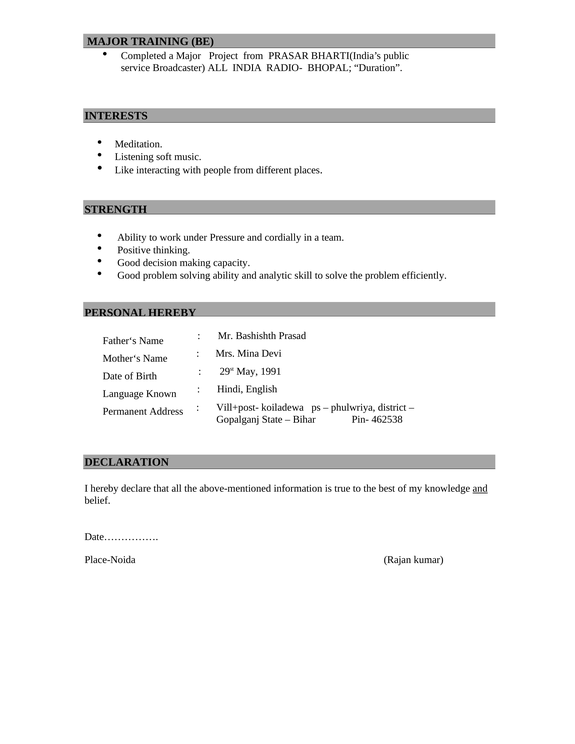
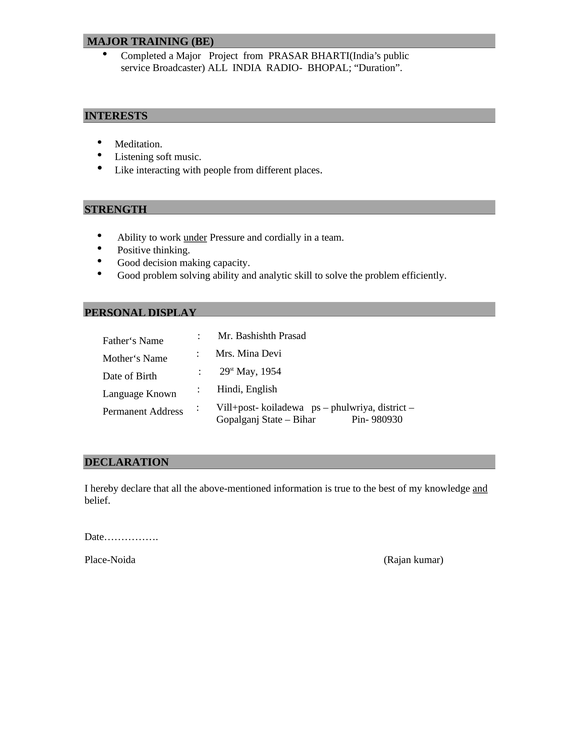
under underline: none -> present
PERSONAL HEREBY: HEREBY -> DISPLAY
1991: 1991 -> 1954
462538: 462538 -> 980930
